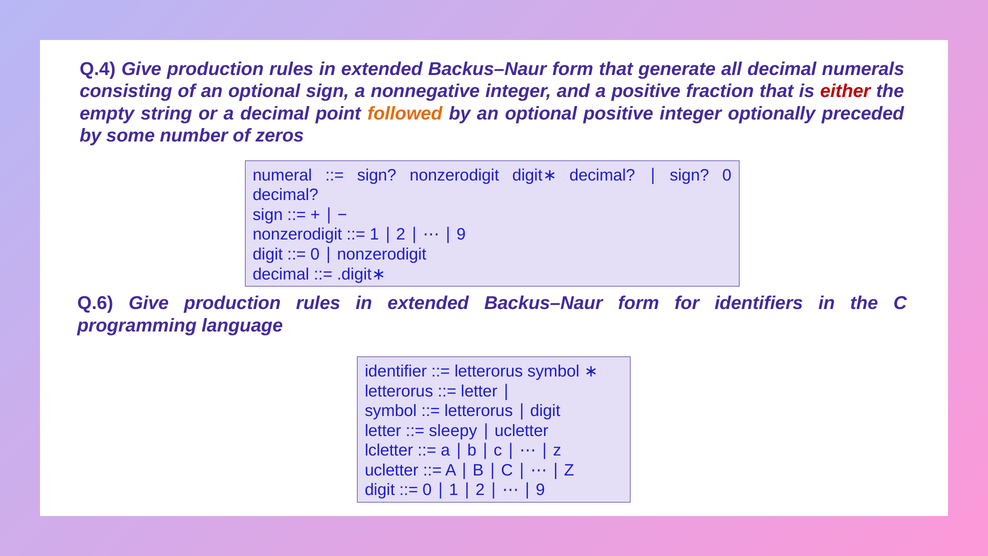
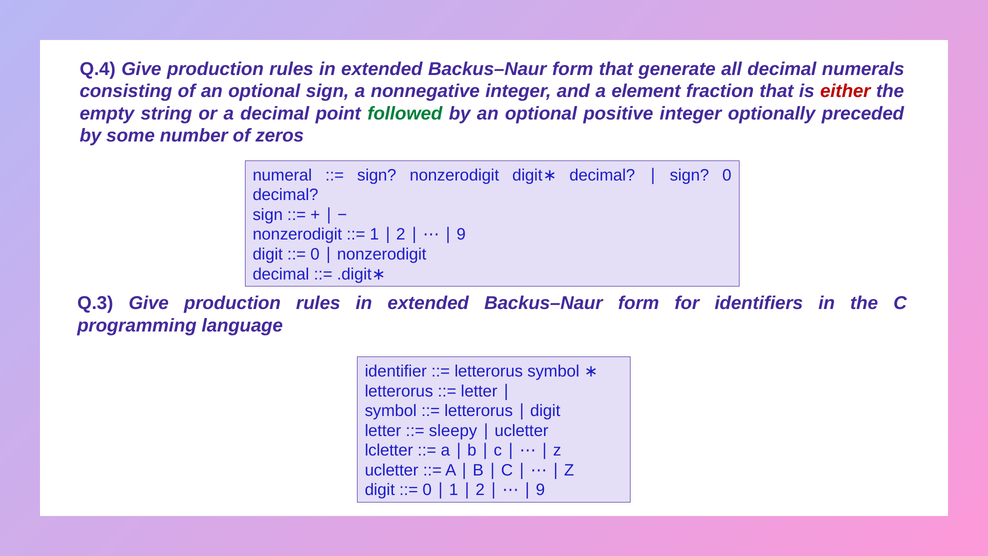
a positive: positive -> element
followed colour: orange -> green
Q.6: Q.6 -> Q.3
